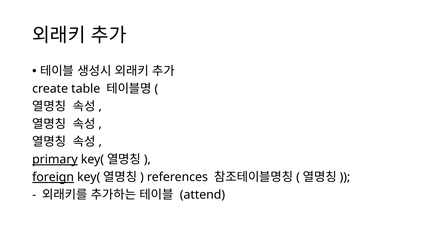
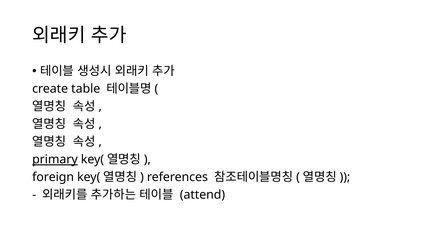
foreign underline: present -> none
